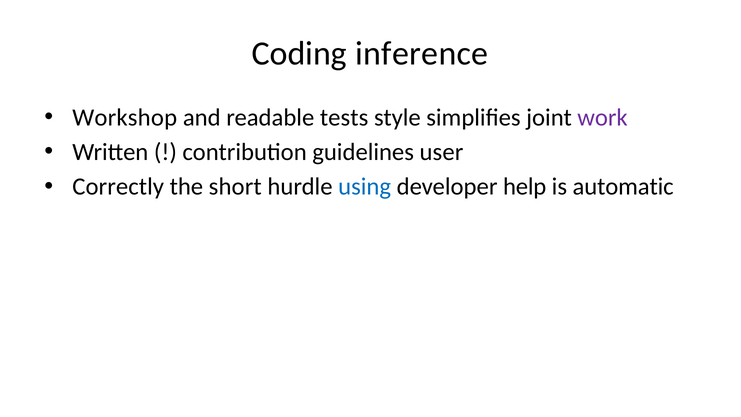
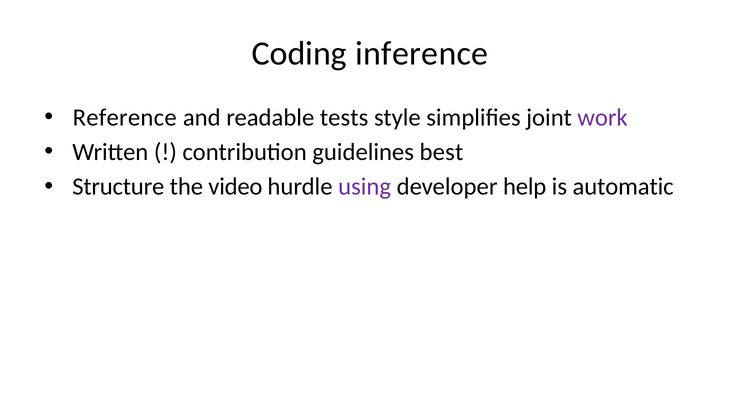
Workshop: Workshop -> Reference
user: user -> best
Correctly: Correctly -> Structure
short: short -> video
using colour: blue -> purple
